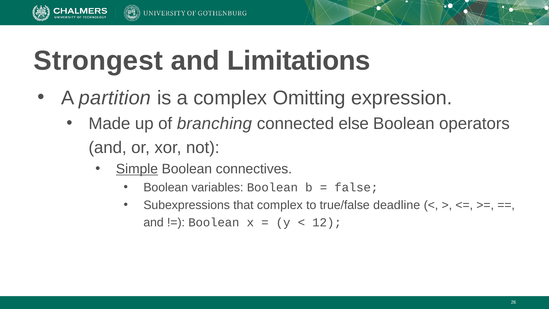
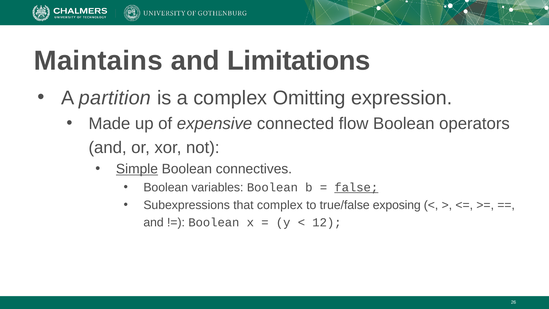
Strongest: Strongest -> Maintains
branching: branching -> expensive
else: else -> flow
false underline: none -> present
deadline: deadline -> exposing
